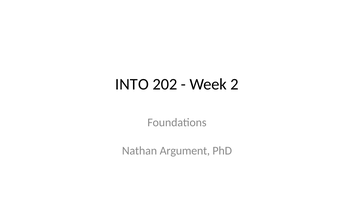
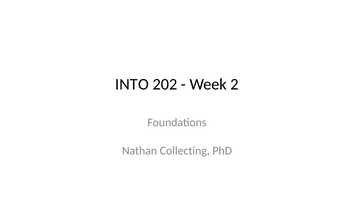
Argument: Argument -> Collecting
